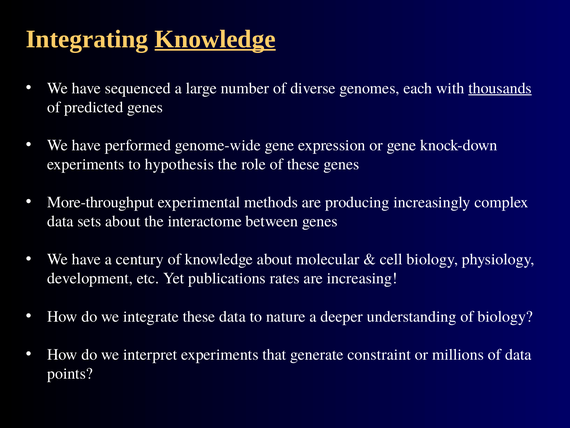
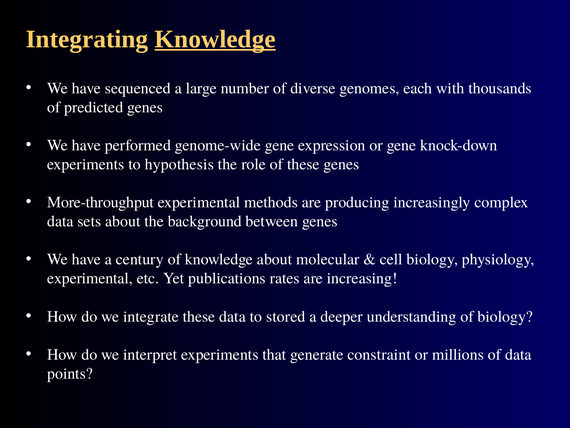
thousands underline: present -> none
interactome: interactome -> background
development at (90, 278): development -> experimental
nature: nature -> stored
